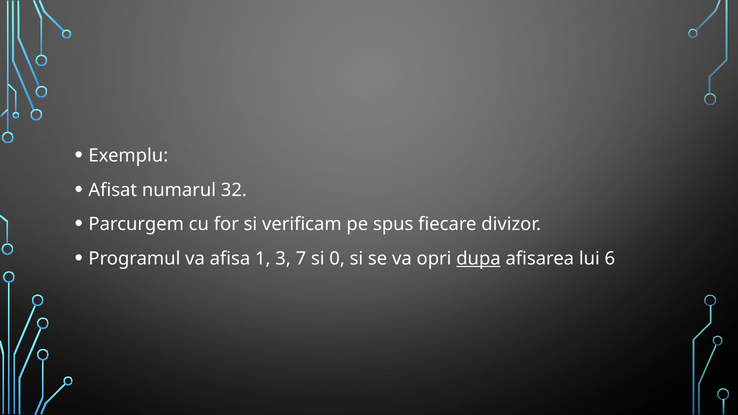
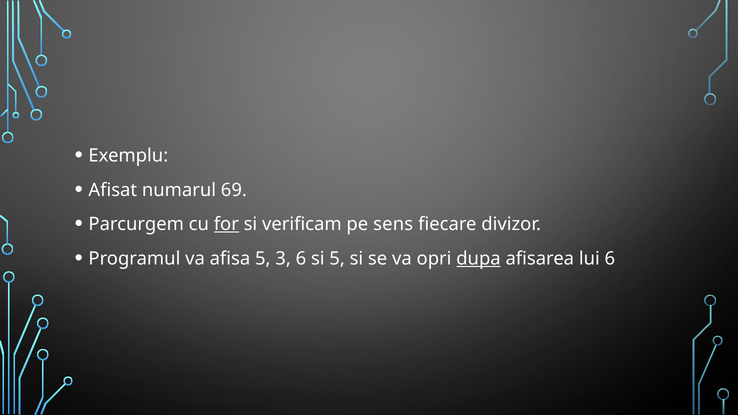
32: 32 -> 69
for underline: none -> present
spus: spus -> sens
afisa 1: 1 -> 5
3 7: 7 -> 6
si 0: 0 -> 5
